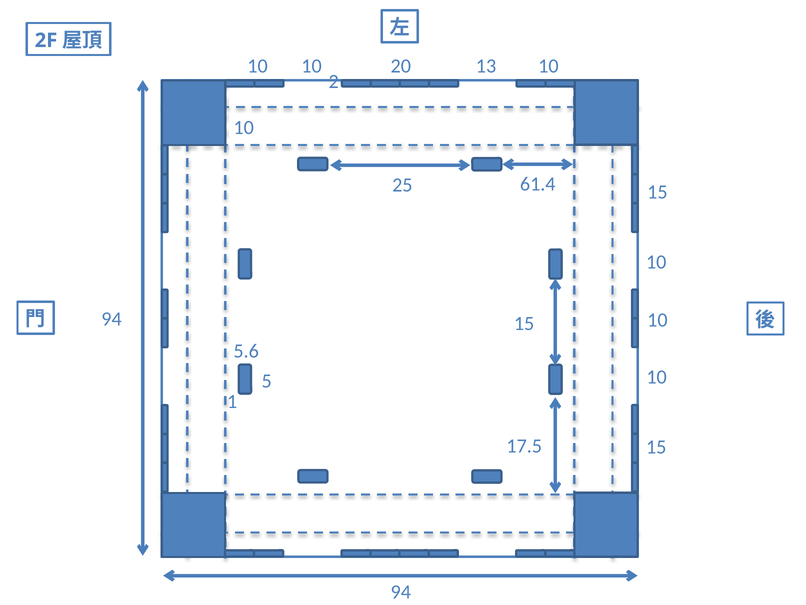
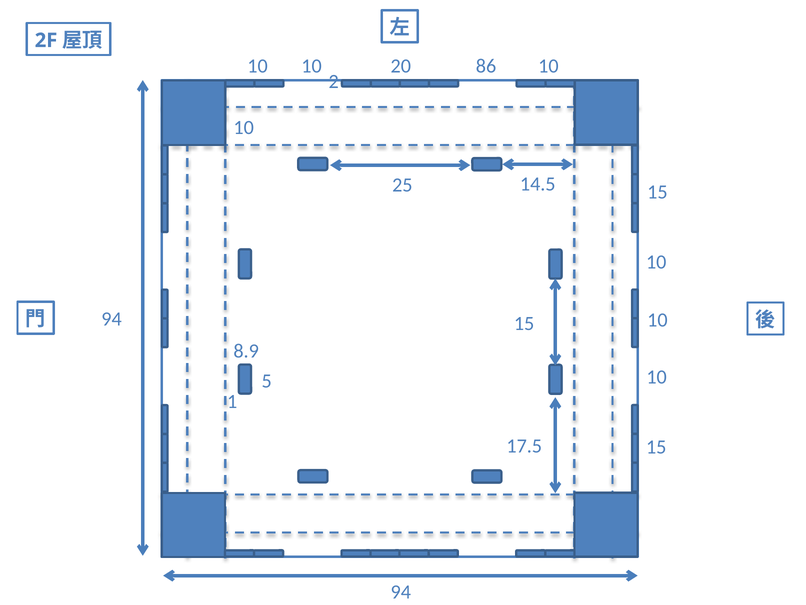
13: 13 -> 86
61.4: 61.4 -> 14.5
5.6: 5.6 -> 8.9
